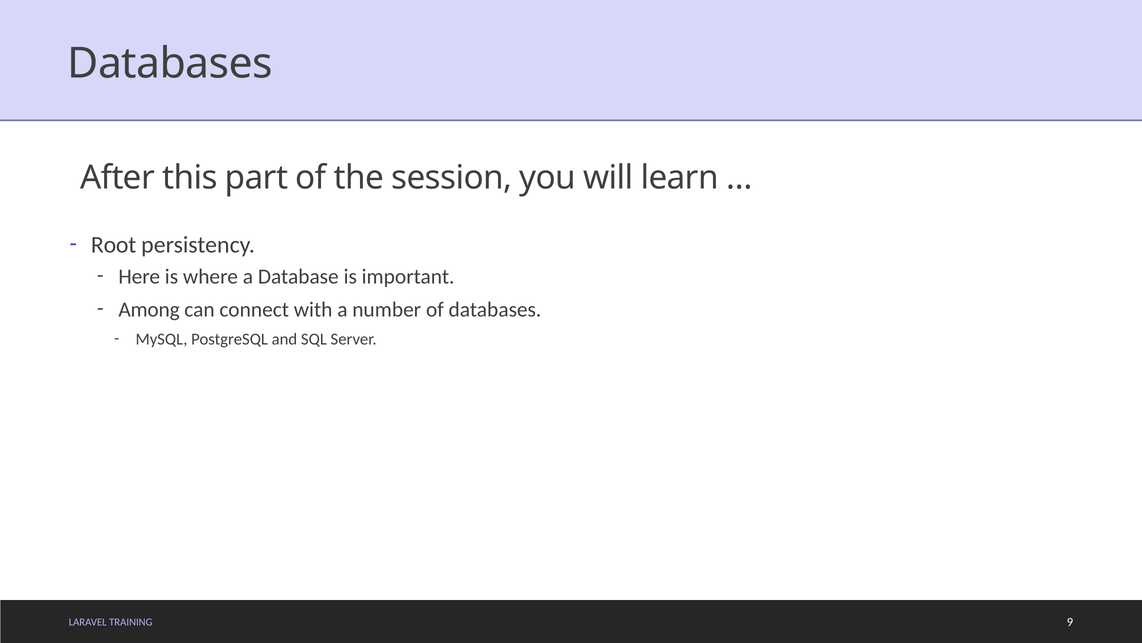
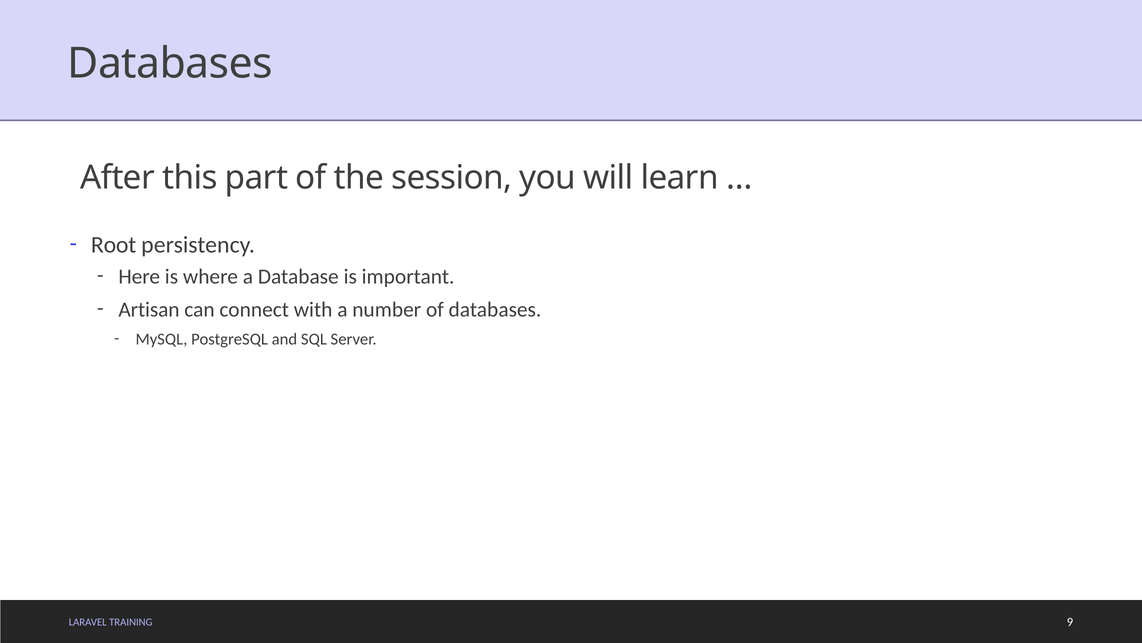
Among: Among -> Artisan
